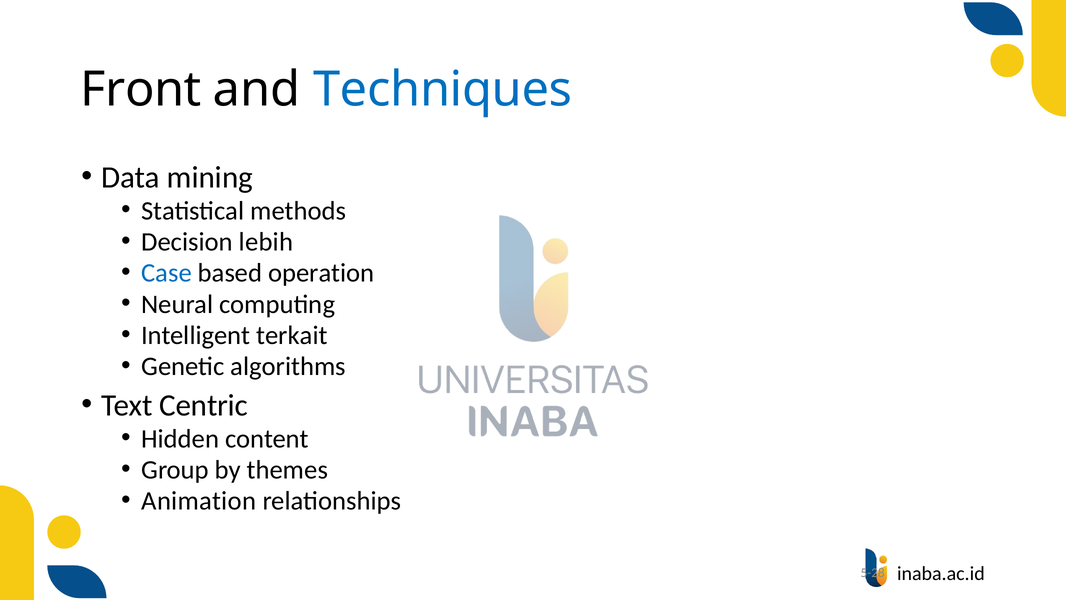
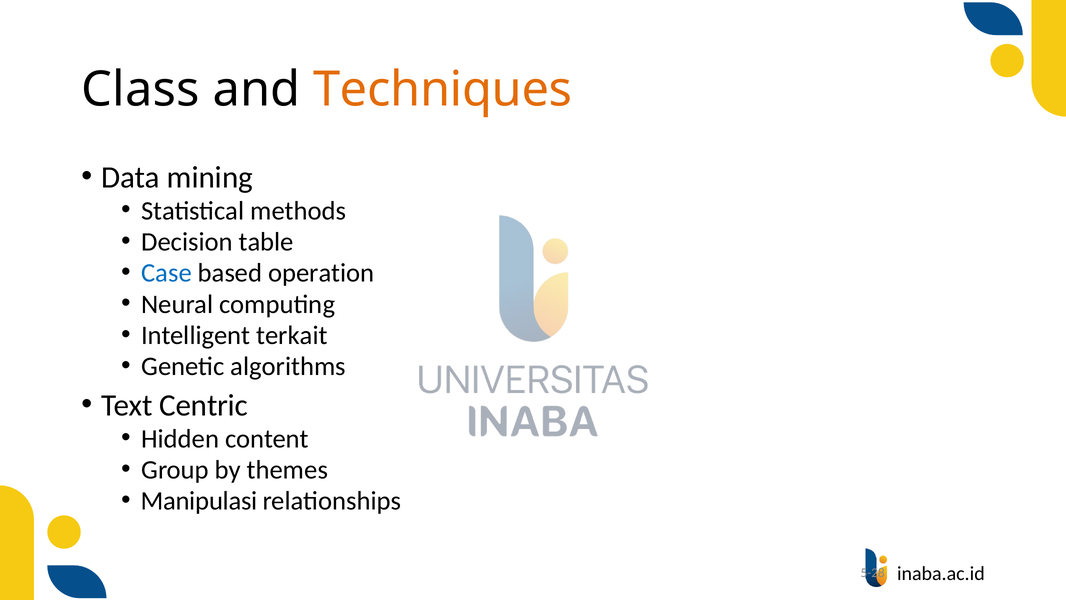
Front: Front -> Class
Techniques colour: blue -> orange
lebih: lebih -> table
Animation: Animation -> Manipulasi
